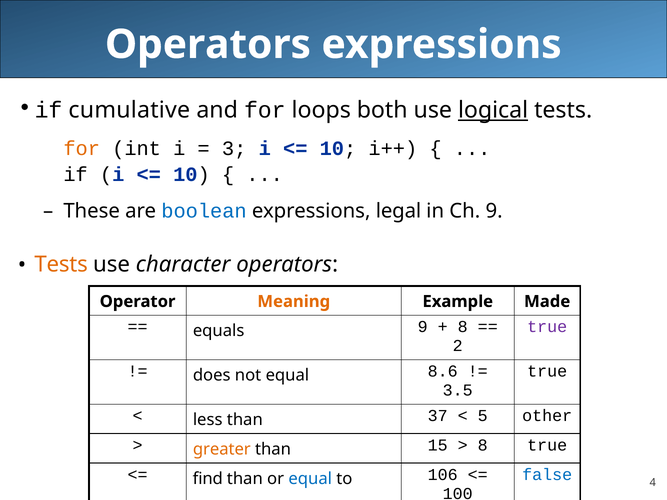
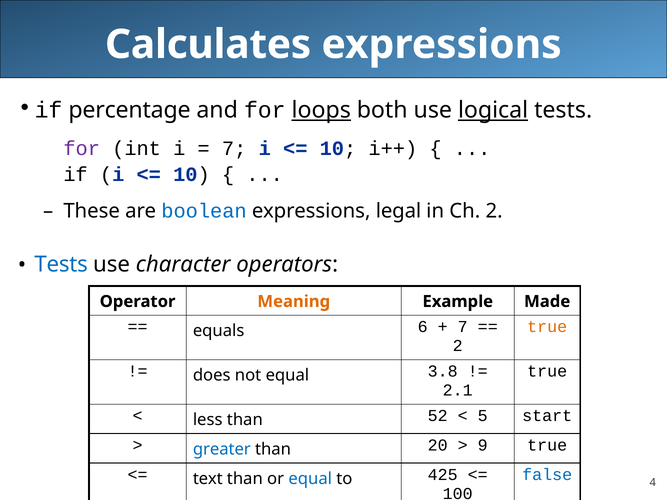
Operators at (208, 45): Operators -> Calculates
cumulative: cumulative -> percentage
loops underline: none -> present
for at (82, 148) colour: orange -> purple
3 at (234, 148): 3 -> 7
Ch 9: 9 -> 2
Tests at (61, 265) colour: orange -> blue
equals 9: 9 -> 6
8 at (463, 327): 8 -> 7
true at (547, 327) colour: purple -> orange
8.6: 8.6 -> 3.8
3.5: 3.5 -> 2.1
37: 37 -> 52
other: other -> start
greater at (222, 449) colour: orange -> blue
15: 15 -> 20
8 at (483, 446): 8 -> 9
find: find -> text
106: 106 -> 425
